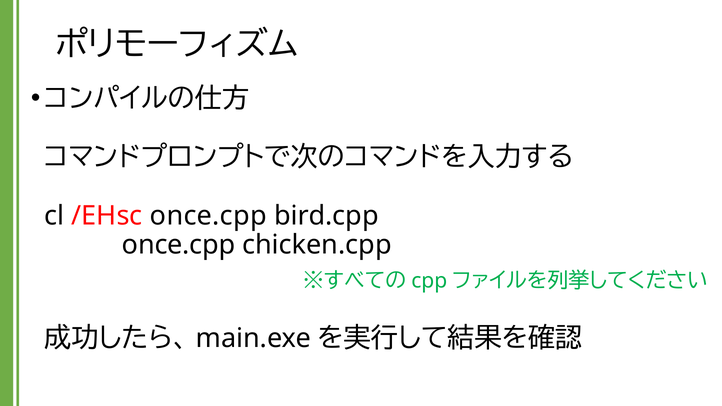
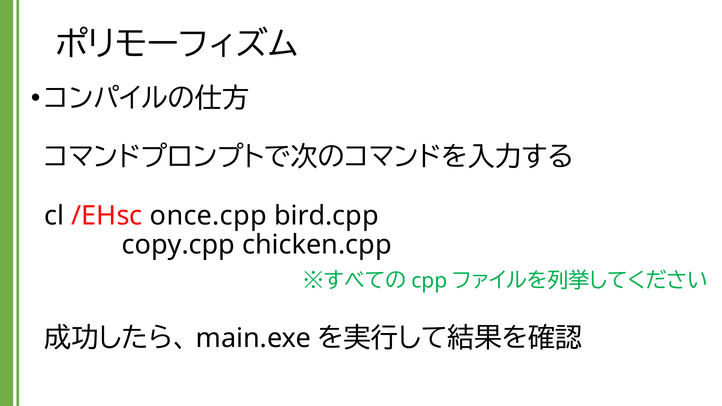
once.cpp at (179, 245): once.cpp -> copy.cpp
